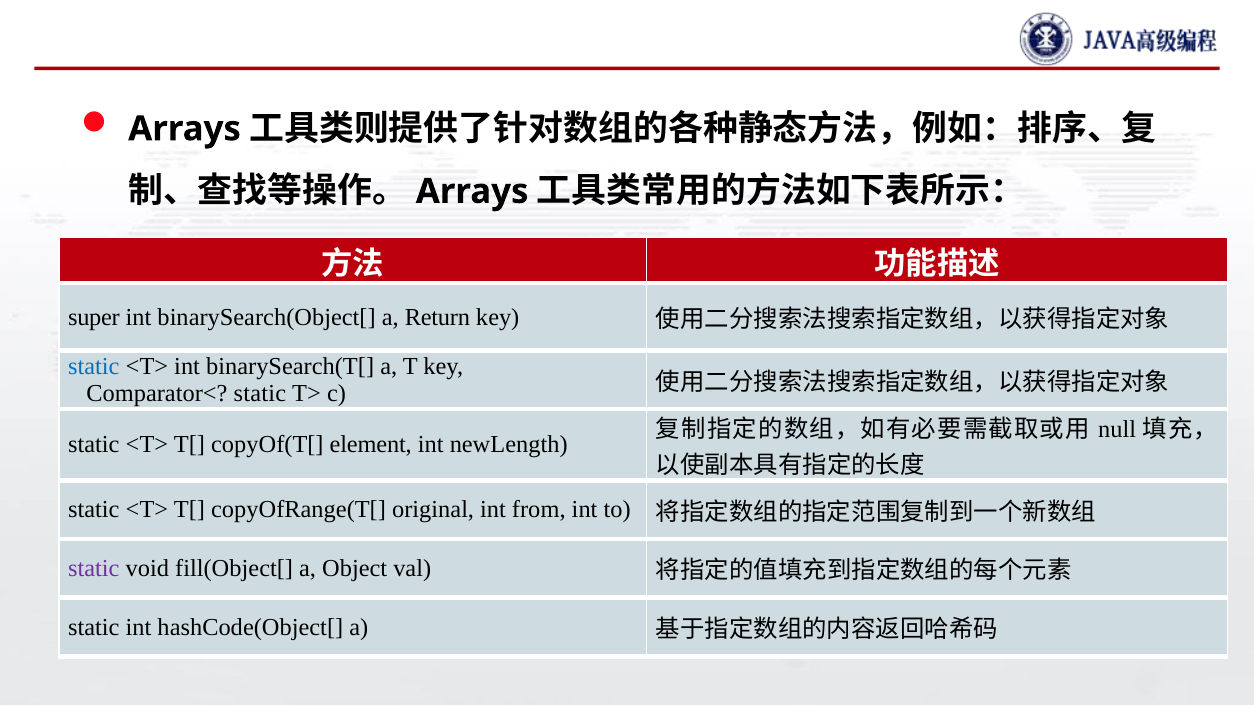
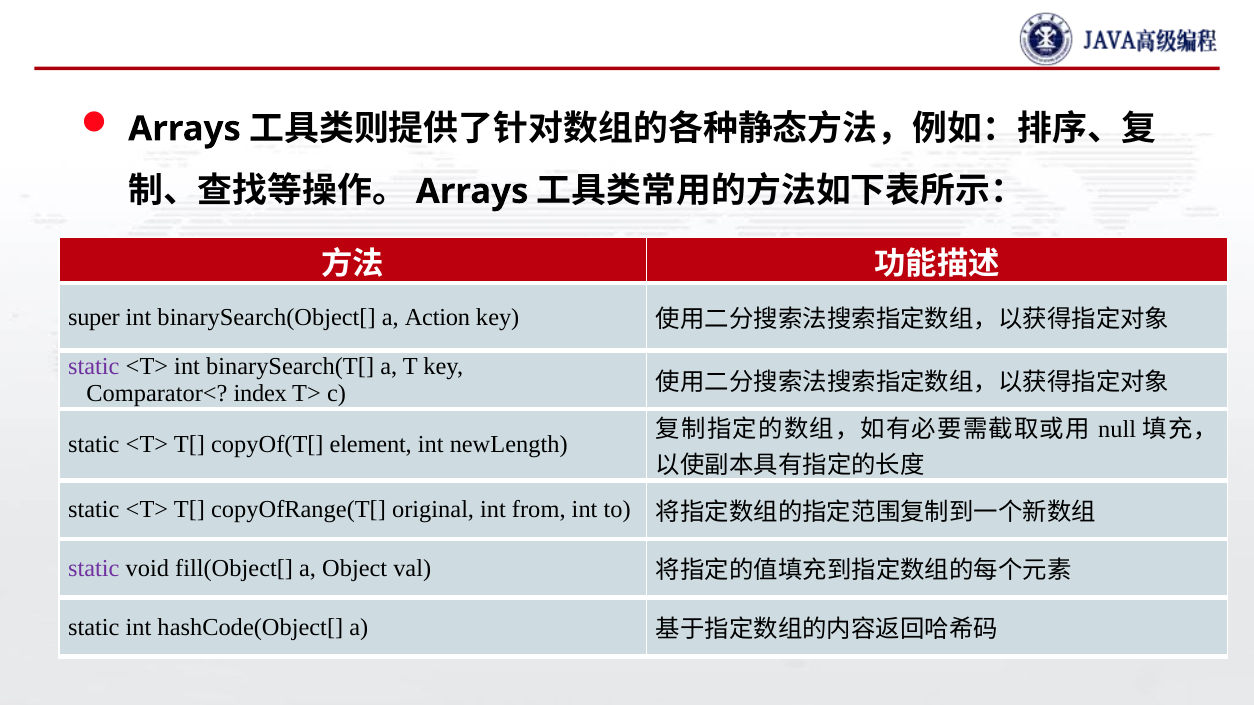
Return: Return -> Action
static at (94, 367) colour: blue -> purple
Comparator< static: static -> index
